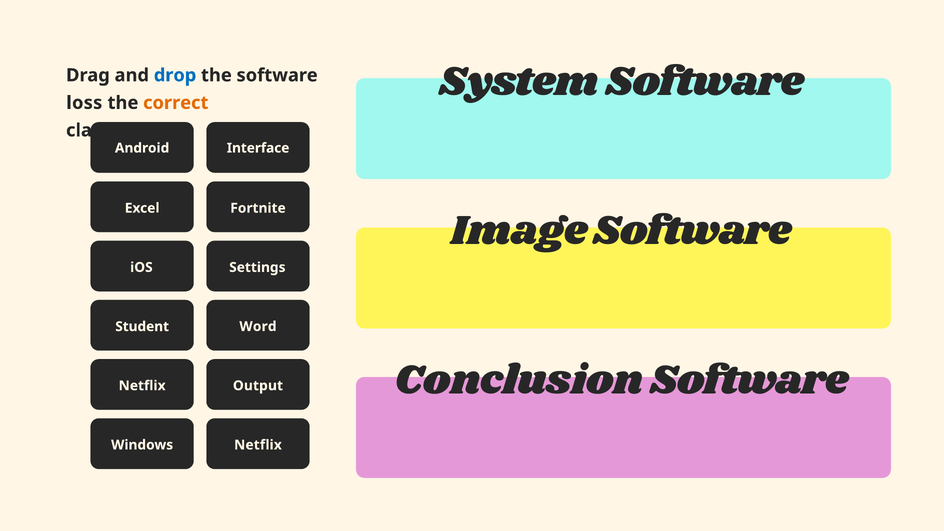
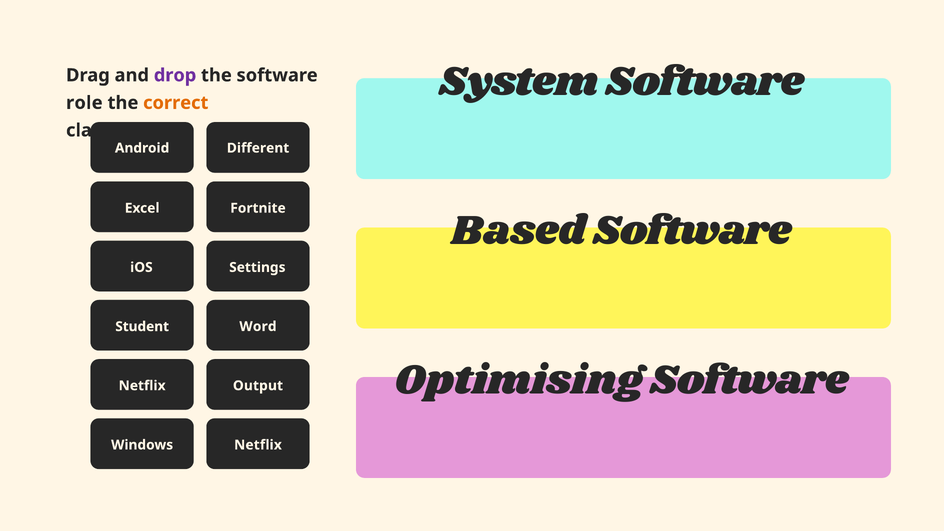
drop colour: blue -> purple
loss: loss -> role
Interface: Interface -> Different
Image: Image -> Based
Conclusion: Conclusion -> Optimising
